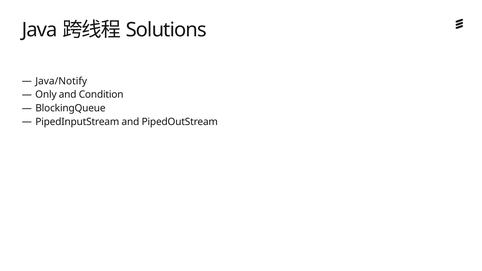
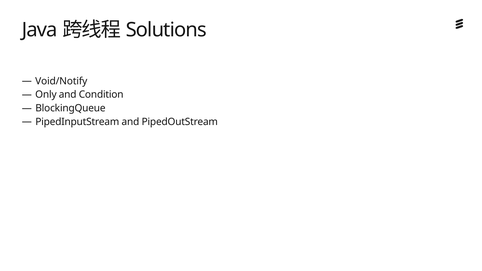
Java/Notify: Java/Notify -> Void/Notify
